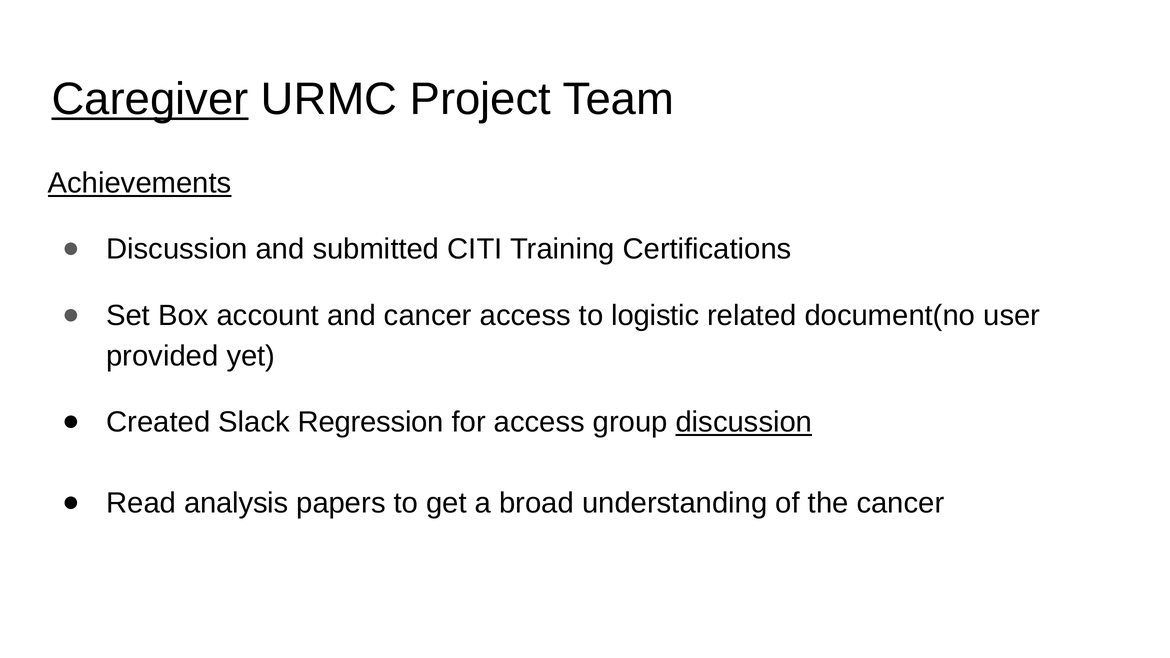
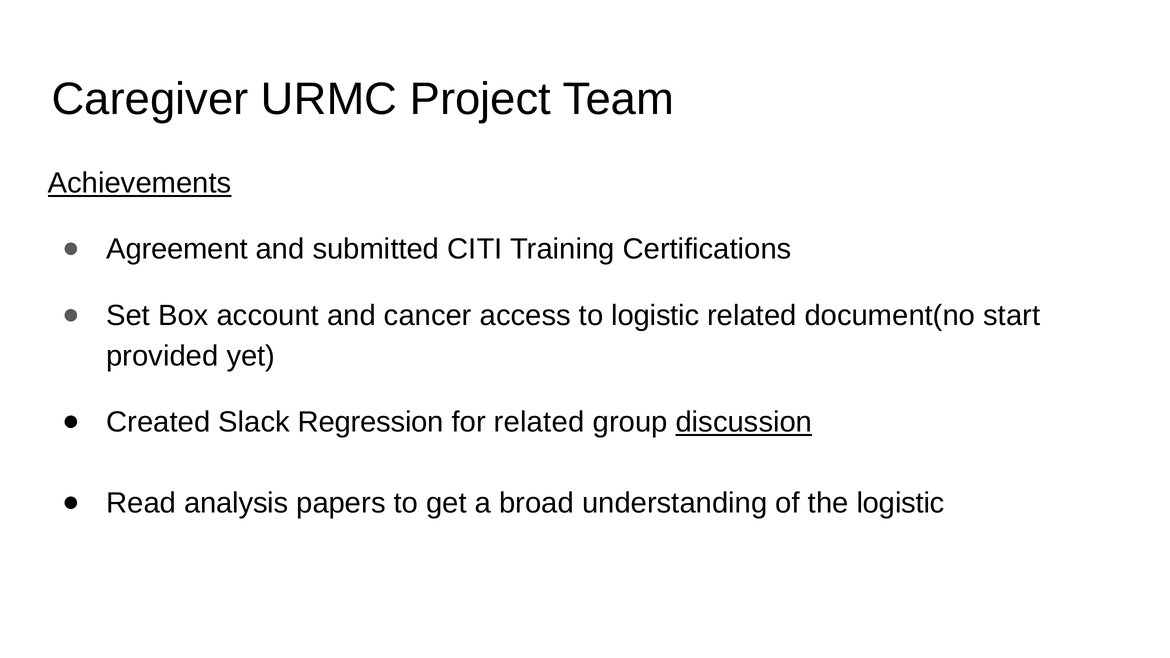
Caregiver underline: present -> none
Discussion at (177, 249): Discussion -> Agreement
user: user -> start
for access: access -> related
the cancer: cancer -> logistic
